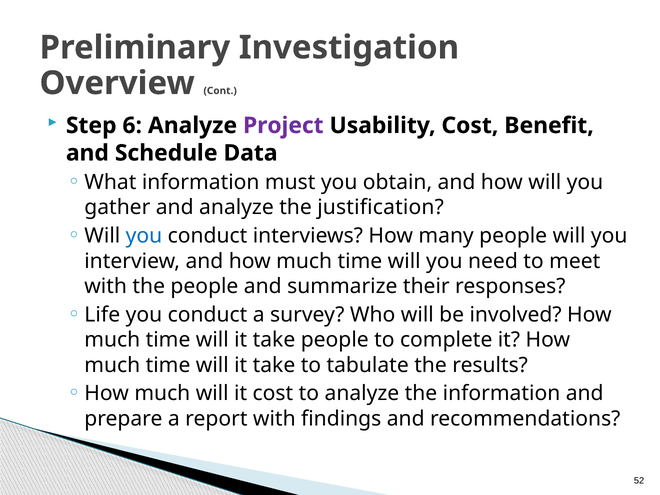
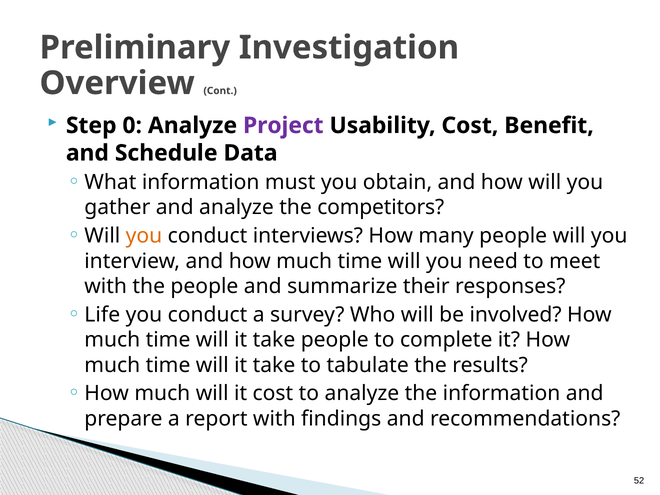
6: 6 -> 0
justification: justification -> competitors
you at (144, 236) colour: blue -> orange
